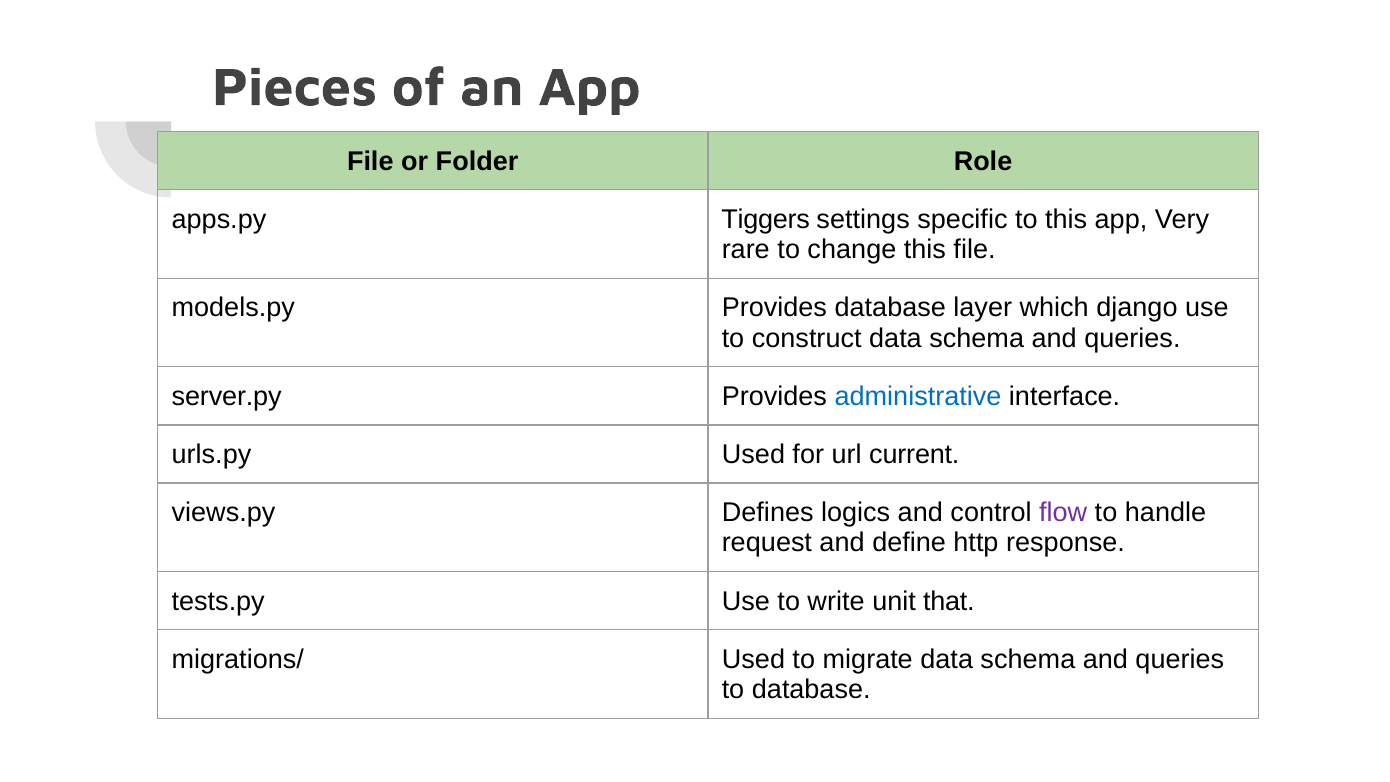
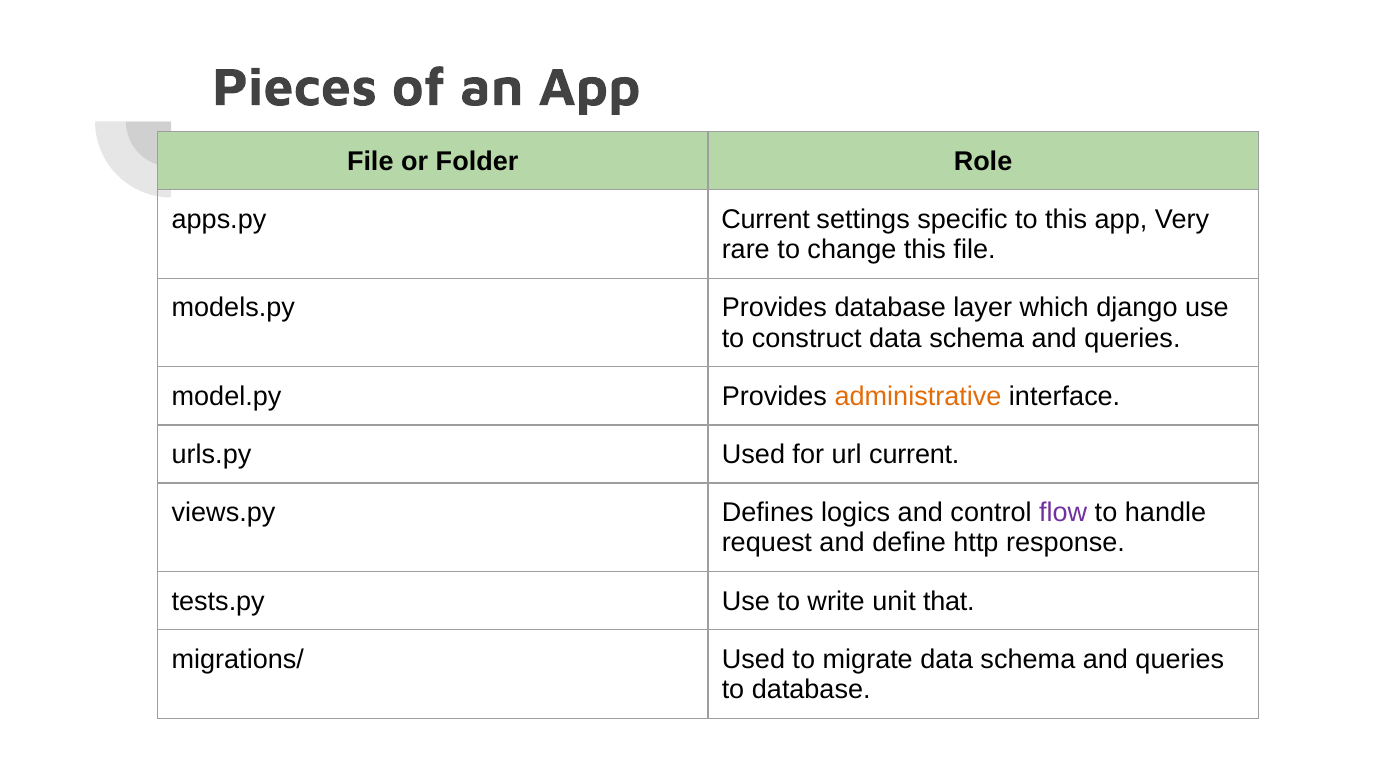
apps.py Tiggers: Tiggers -> Current
server.py: server.py -> model.py
administrative colour: blue -> orange
